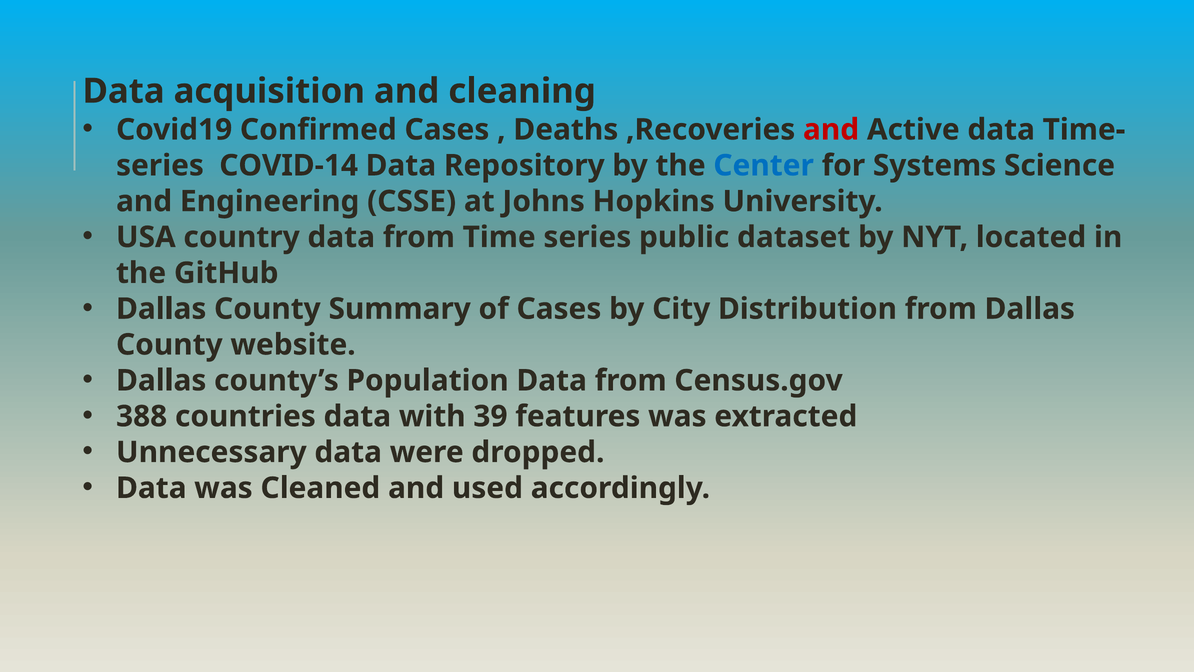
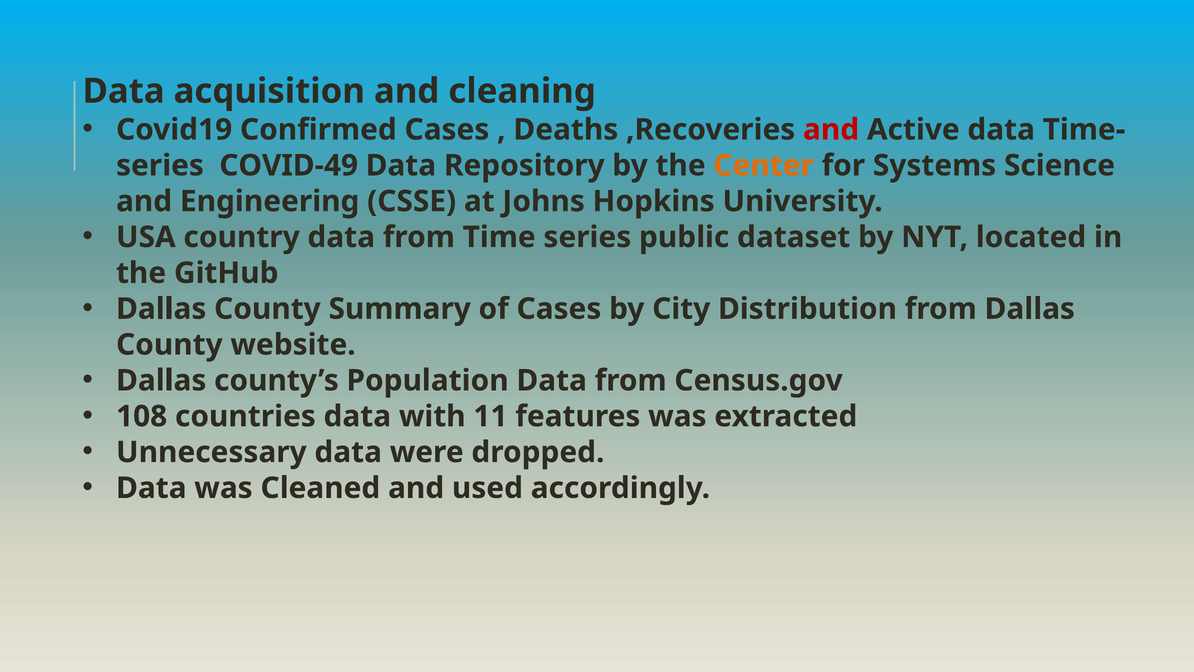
COVID-14: COVID-14 -> COVID-49
Center colour: blue -> orange
388: 388 -> 108
39: 39 -> 11
